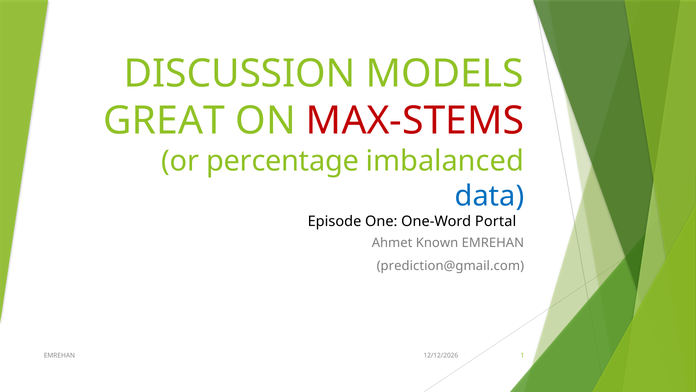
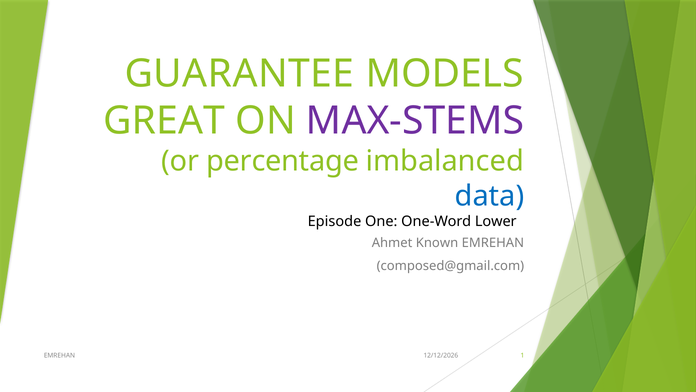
DISCUSSION: DISCUSSION -> GUARANTEE
MAX-STEMS colour: red -> purple
Portal: Portal -> Lower
prediction@gmail.com: prediction@gmail.com -> composed@gmail.com
